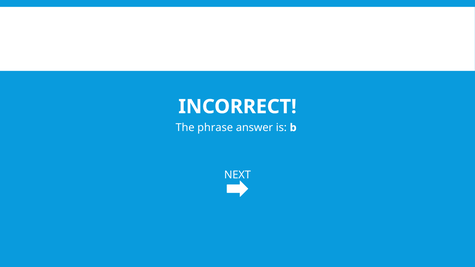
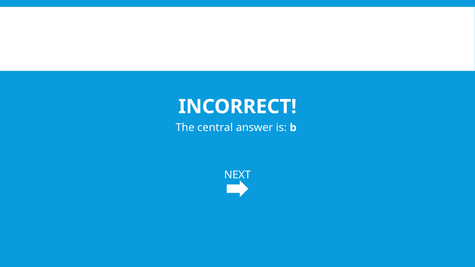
phrase: phrase -> central
